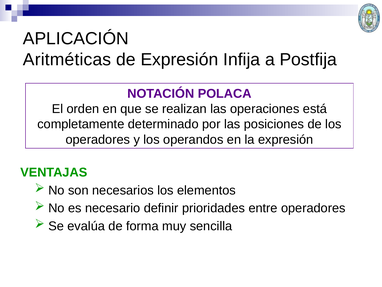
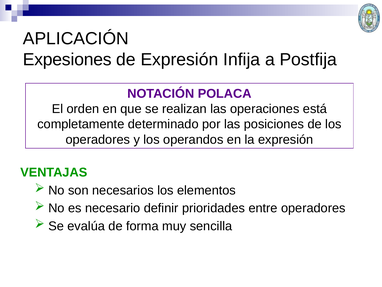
Aritméticas: Aritméticas -> Expesiones
